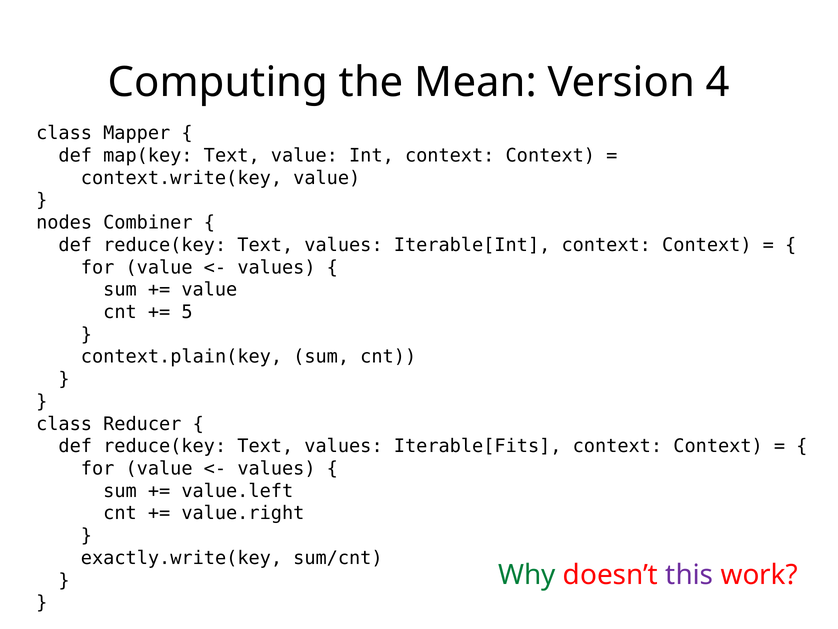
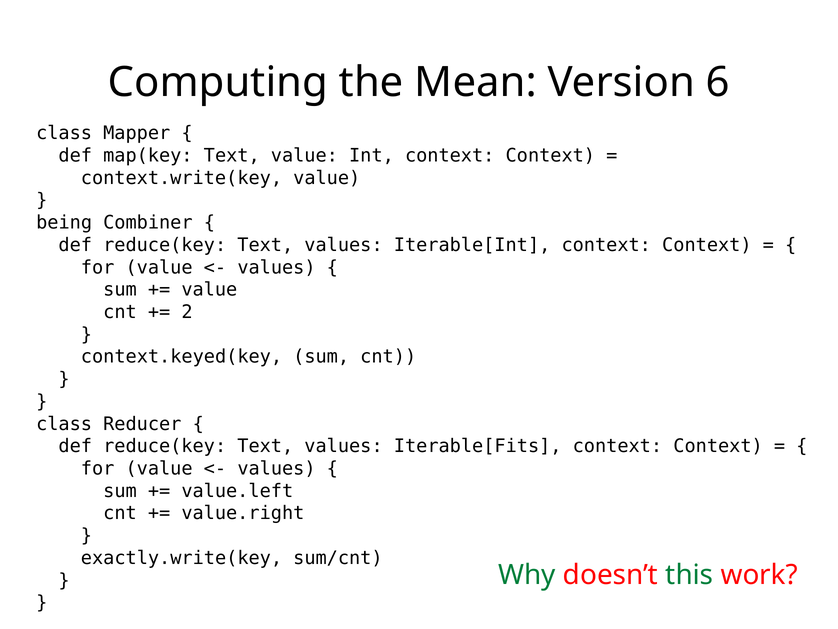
4: 4 -> 6
nodes: nodes -> being
5: 5 -> 2
context.plain(key: context.plain(key -> context.keyed(key
this colour: purple -> green
